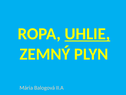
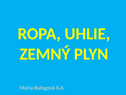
UHLIE underline: present -> none
